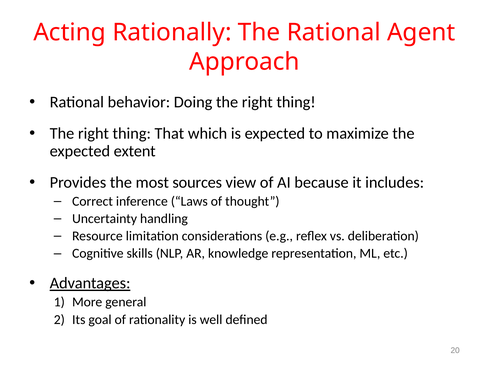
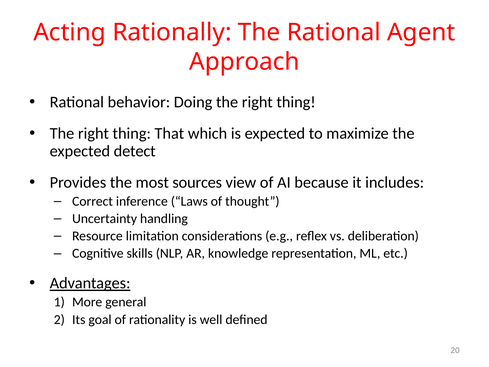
extent: extent -> detect
